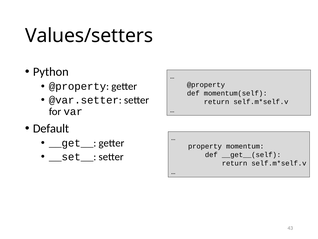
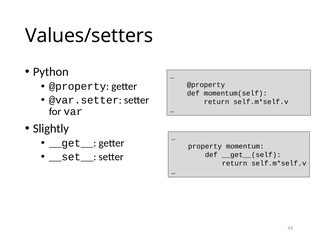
Default: Default -> Slightly
